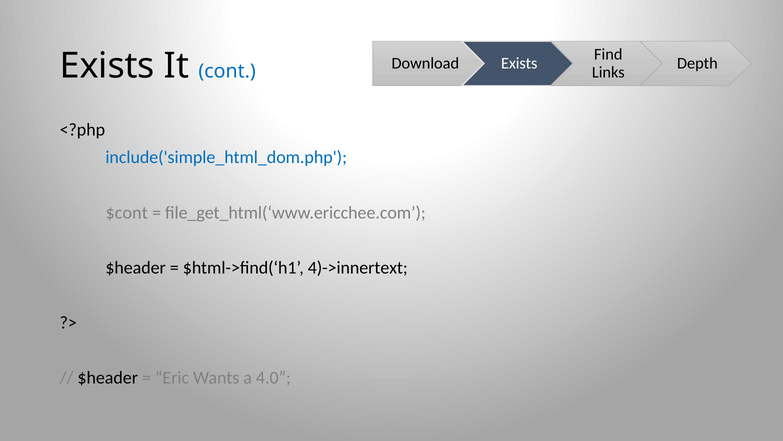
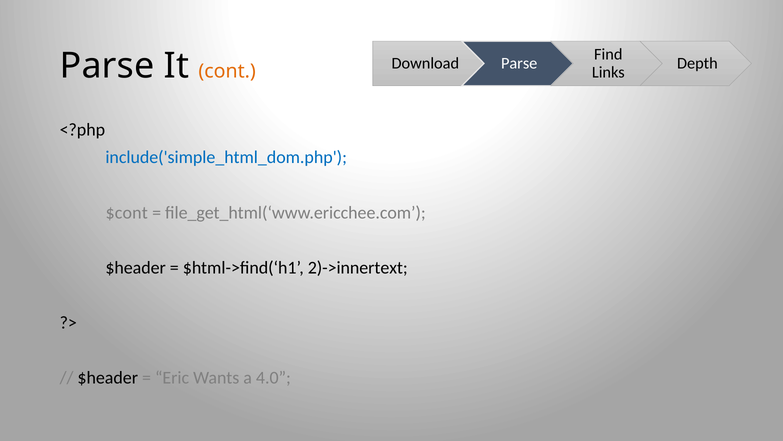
Exists at (107, 66): Exists -> Parse
cont colour: blue -> orange
Exists at (519, 63): Exists -> Parse
4)->innertext: 4)->innertext -> 2)->innertext
